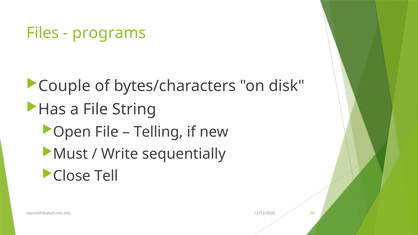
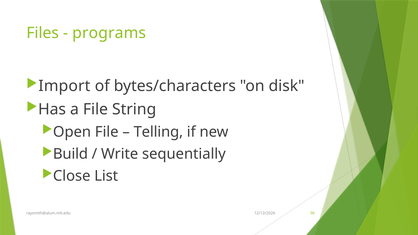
Couple: Couple -> Import
Must: Must -> Build
Tell: Tell -> List
